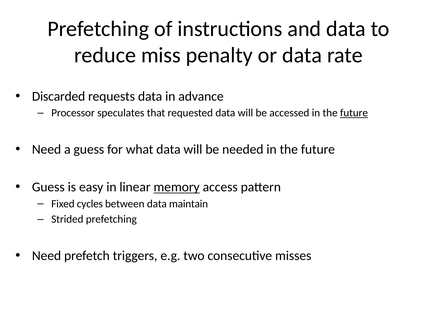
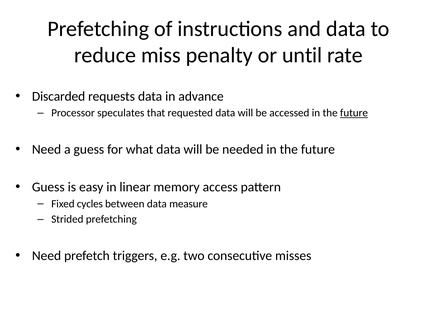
or data: data -> until
memory underline: present -> none
maintain: maintain -> measure
